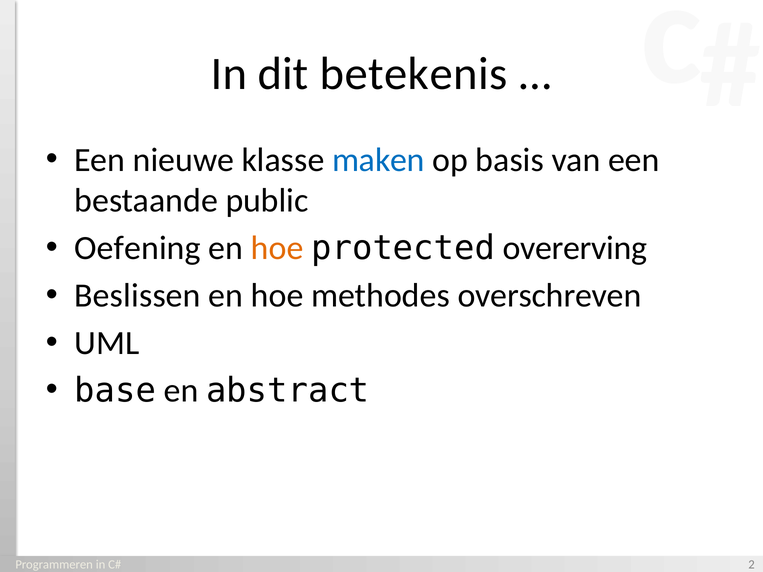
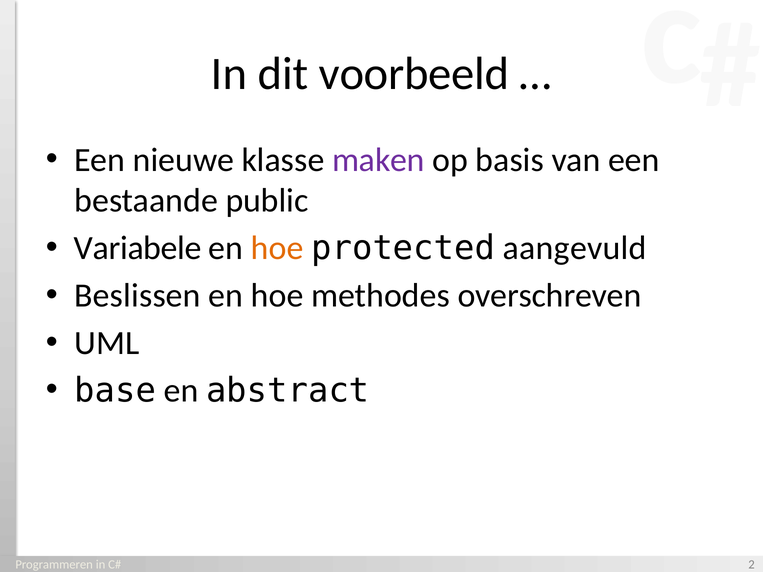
betekenis: betekenis -> voorbeeld
maken colour: blue -> purple
Oefening: Oefening -> Variabele
overerving: overerving -> aangevuld
